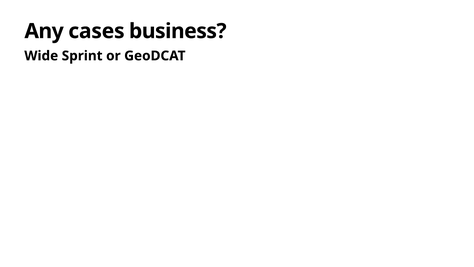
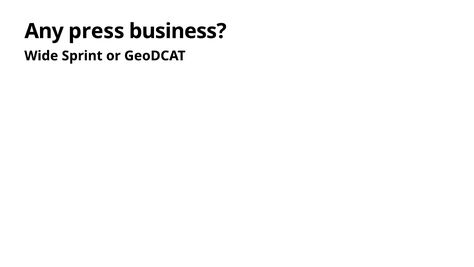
cases: cases -> press
